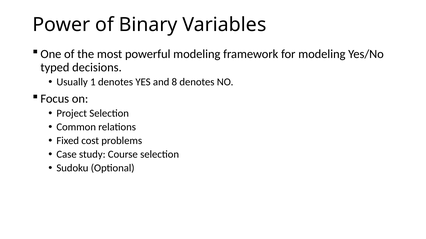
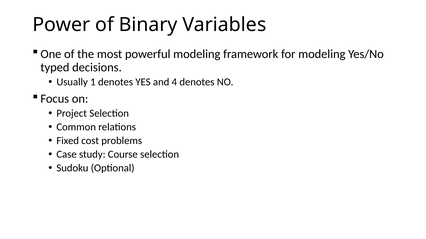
8: 8 -> 4
